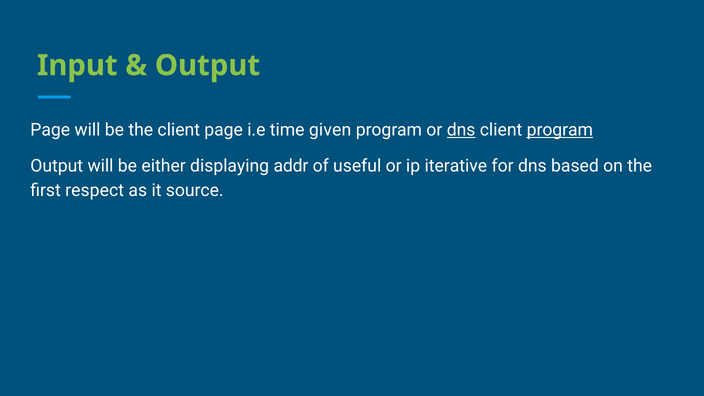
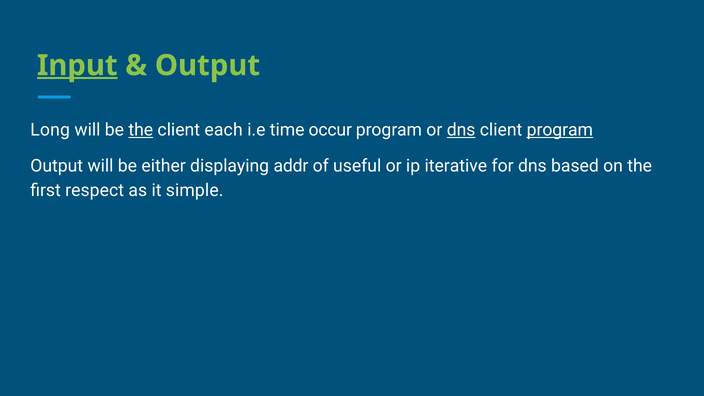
Input underline: none -> present
Page at (50, 130): Page -> Long
the at (141, 130) underline: none -> present
client page: page -> each
given: given -> occur
source: source -> simple
